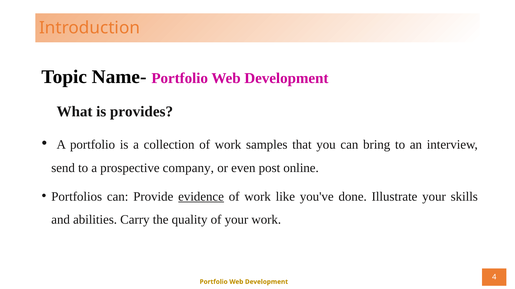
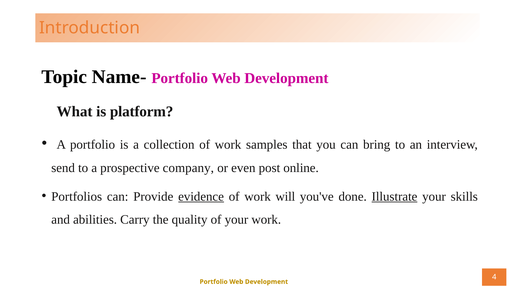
provides: provides -> platform
like: like -> will
Illustrate underline: none -> present
